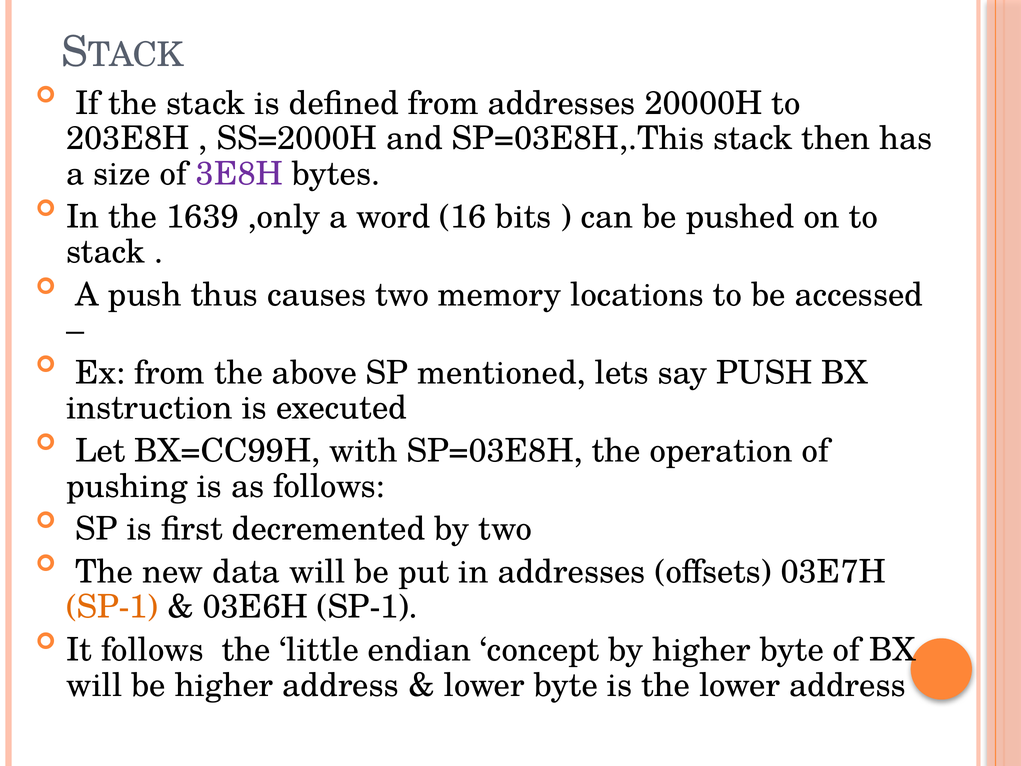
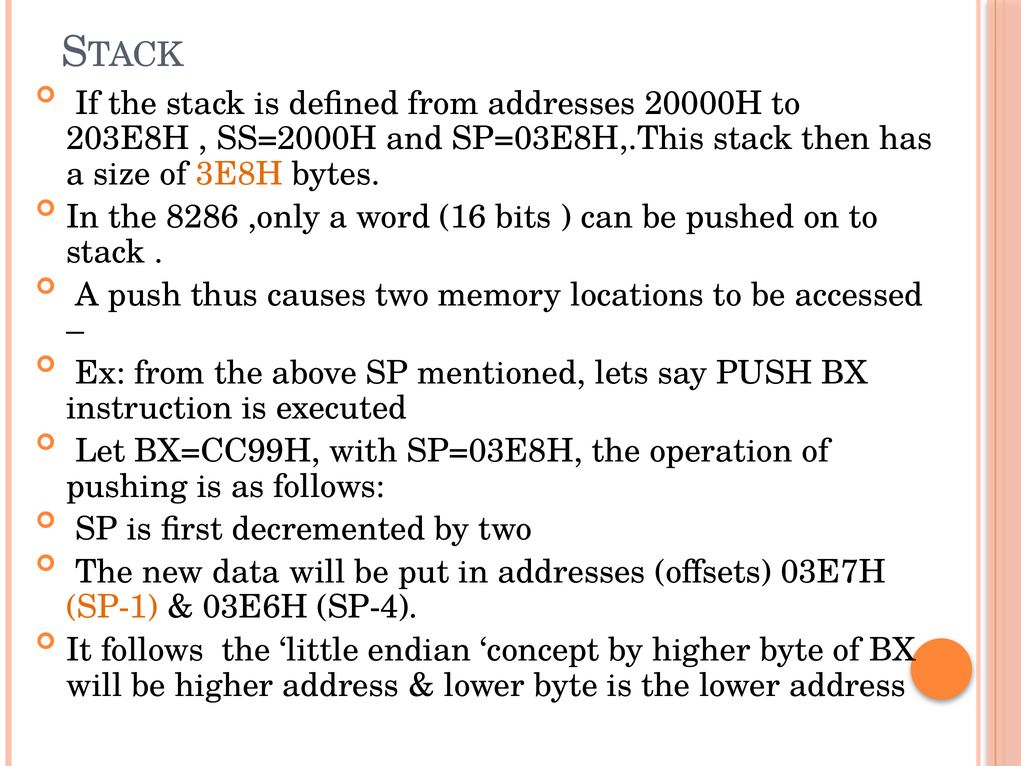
3E8H colour: purple -> orange
1639: 1639 -> 8286
03E6H SP-1: SP-1 -> SP-4
